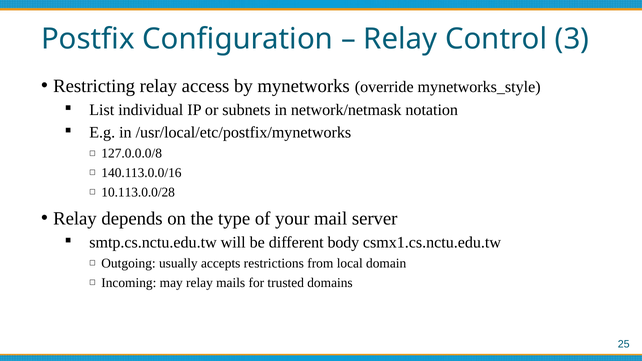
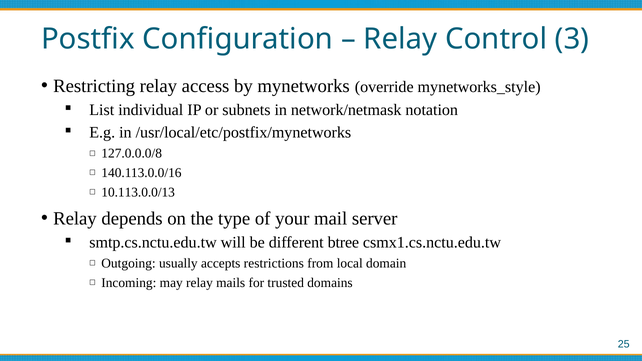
10.113.0.0/28: 10.113.0.0/28 -> 10.113.0.0/13
body: body -> btree
